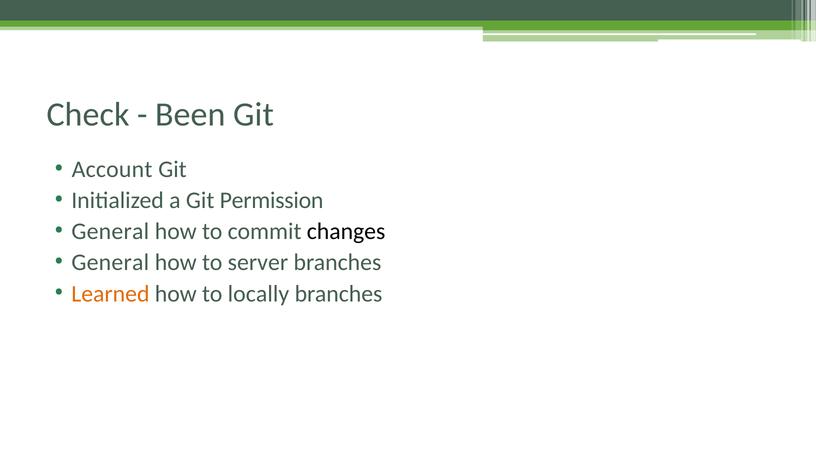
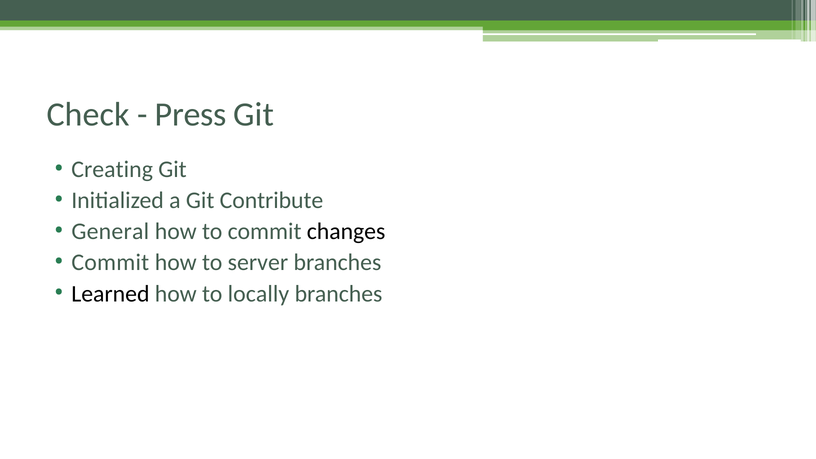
Been: Been -> Press
Account: Account -> Creating
Permission: Permission -> Contribute
General at (110, 263): General -> Commit
Learned colour: orange -> black
